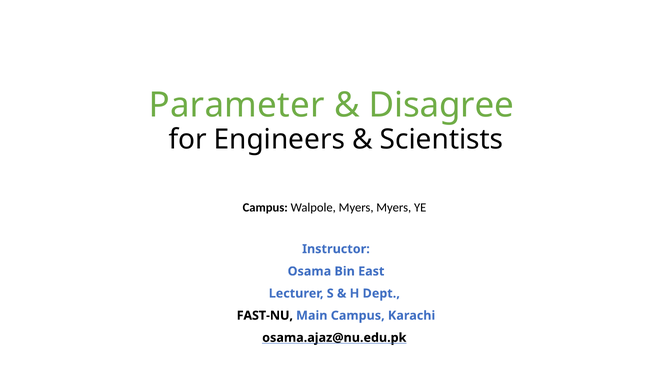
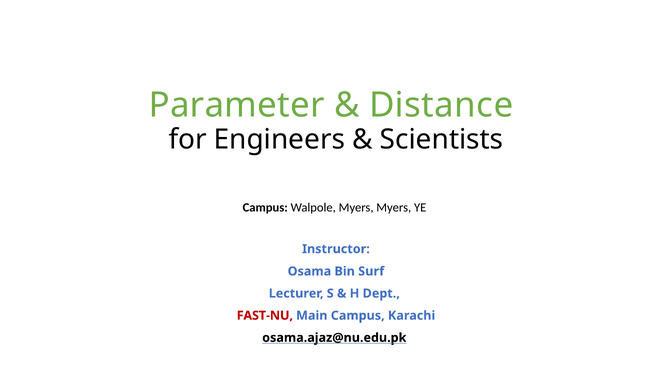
Disagree: Disagree -> Distance
East: East -> Surf
FAST-NU colour: black -> red
